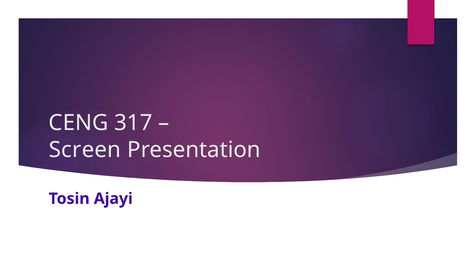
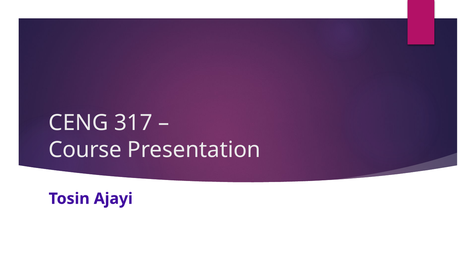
Screen: Screen -> Course
